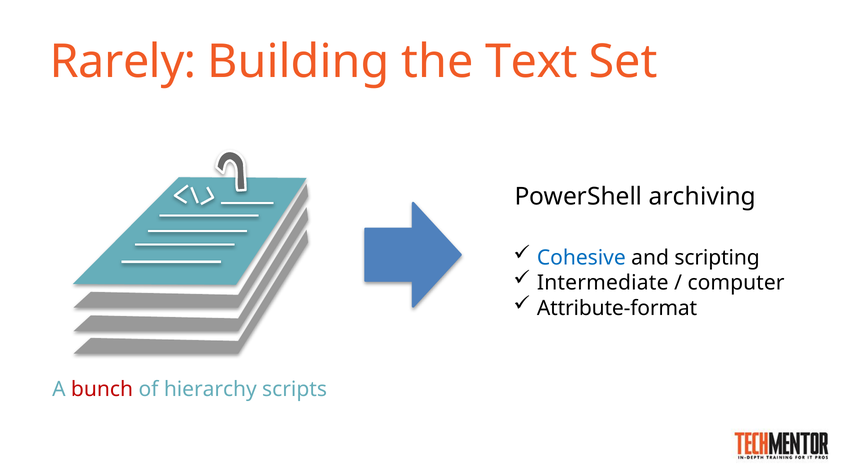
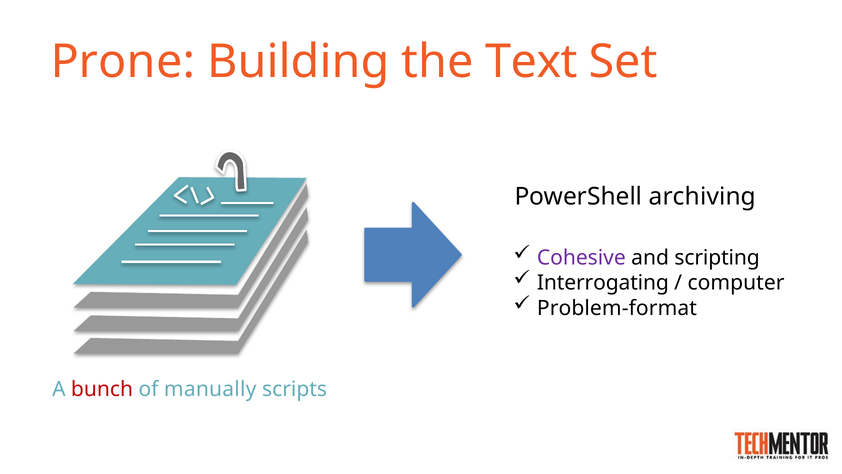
Rarely: Rarely -> Prone
Cohesive colour: blue -> purple
Intermediate: Intermediate -> Interrogating
Attribute-format: Attribute-format -> Problem-format
hierarchy: hierarchy -> manually
